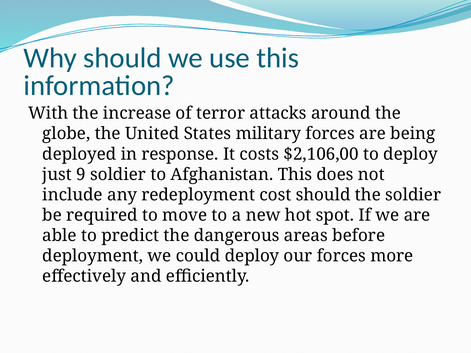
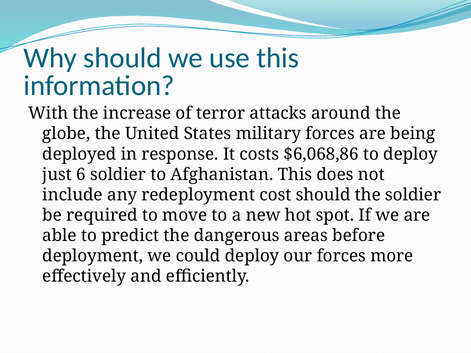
$2,106,00: $2,106,00 -> $6,068,86
9: 9 -> 6
